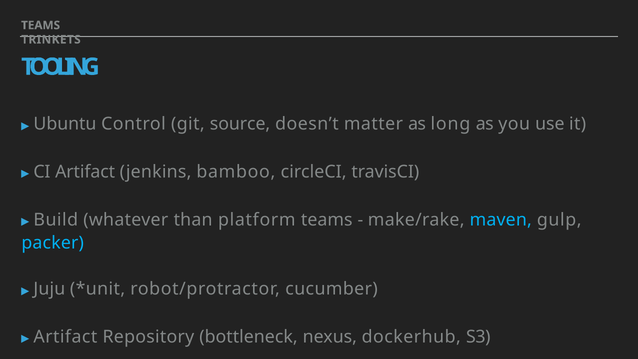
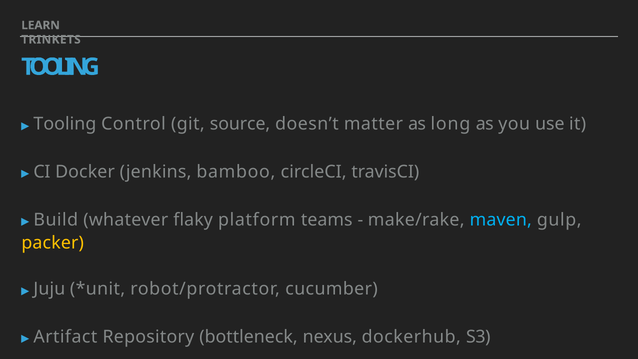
TEAMS at (41, 25): TEAMS -> LEARN
Ubuntu at (65, 124): Ubuntu -> Tooling
CI Artifact: Artifact -> Docker
than: than -> flaky
packer colour: light blue -> yellow
